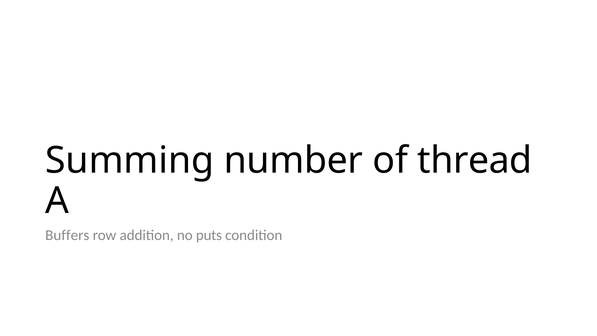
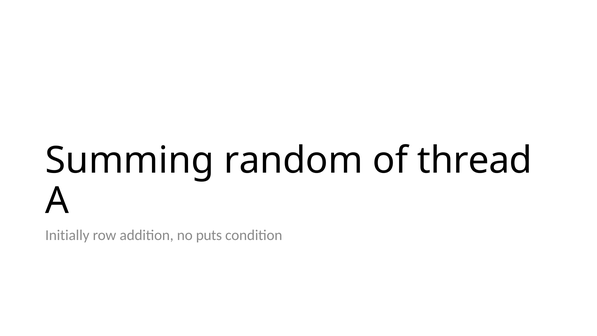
number: number -> random
Buffers: Buffers -> Initially
